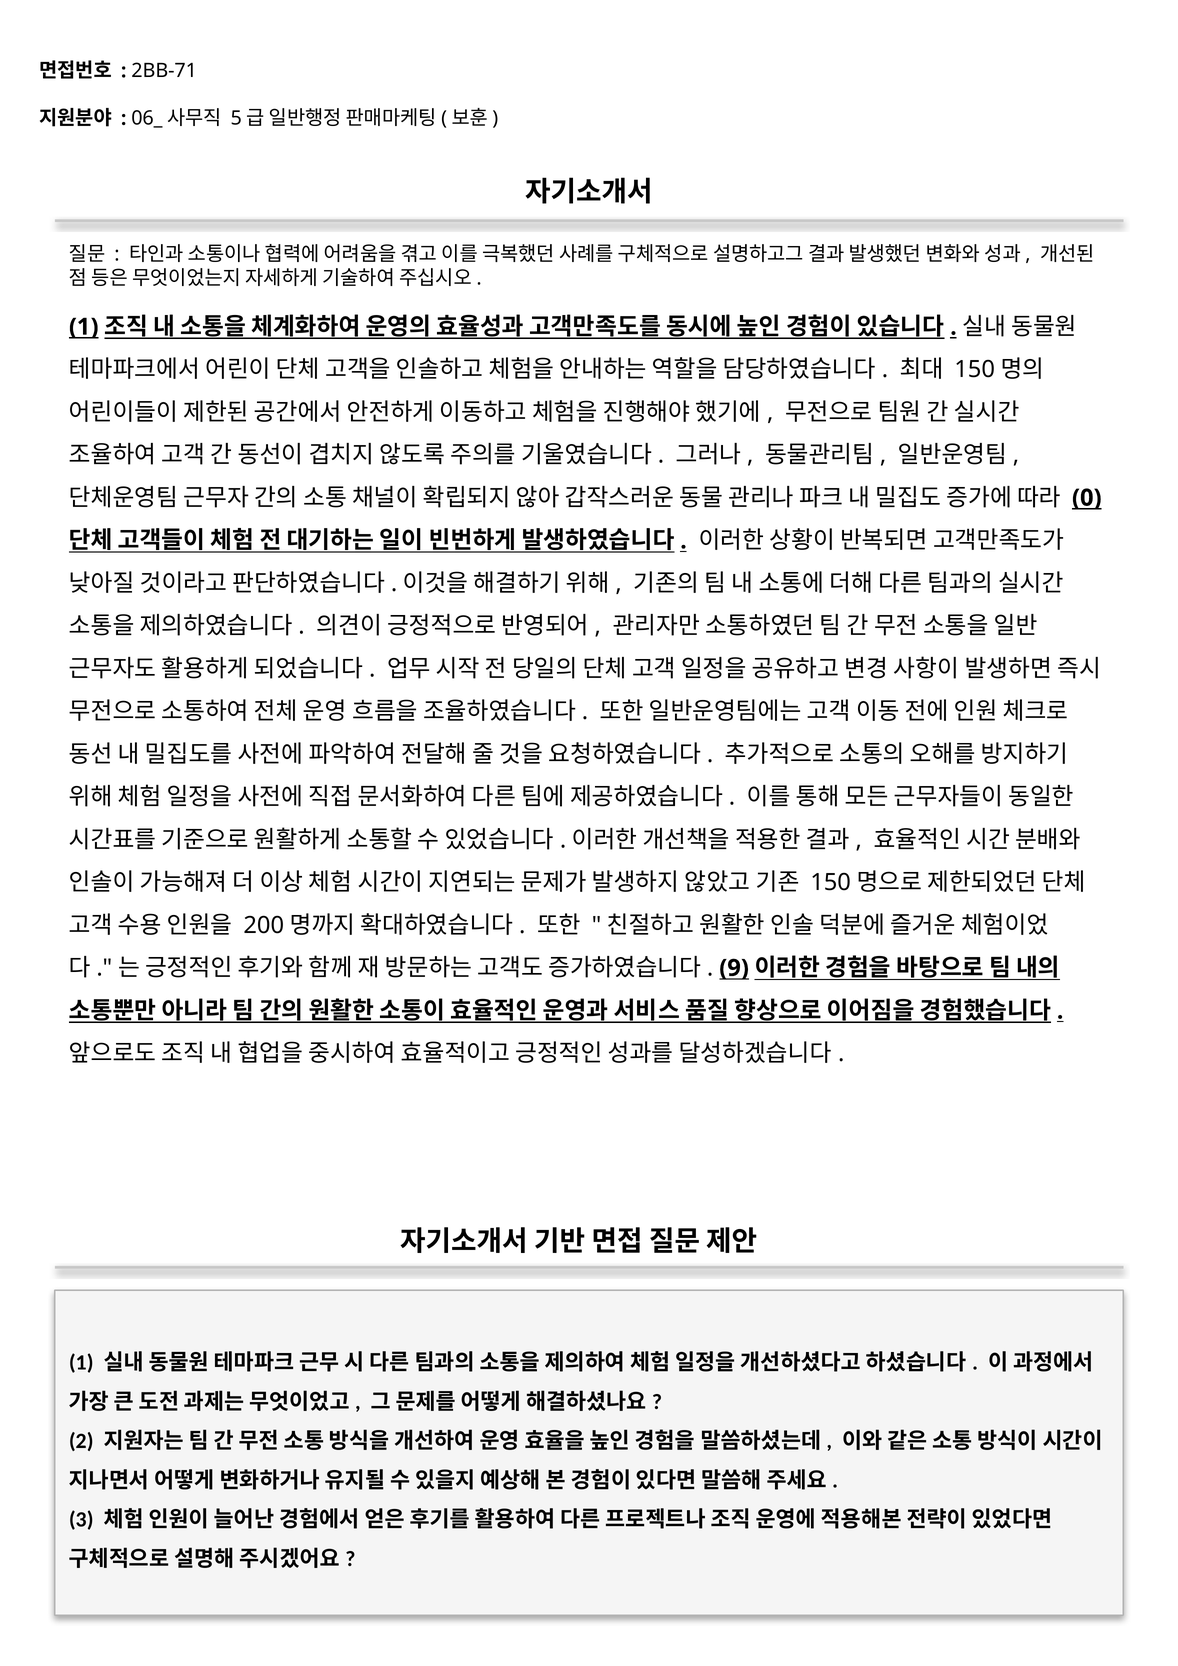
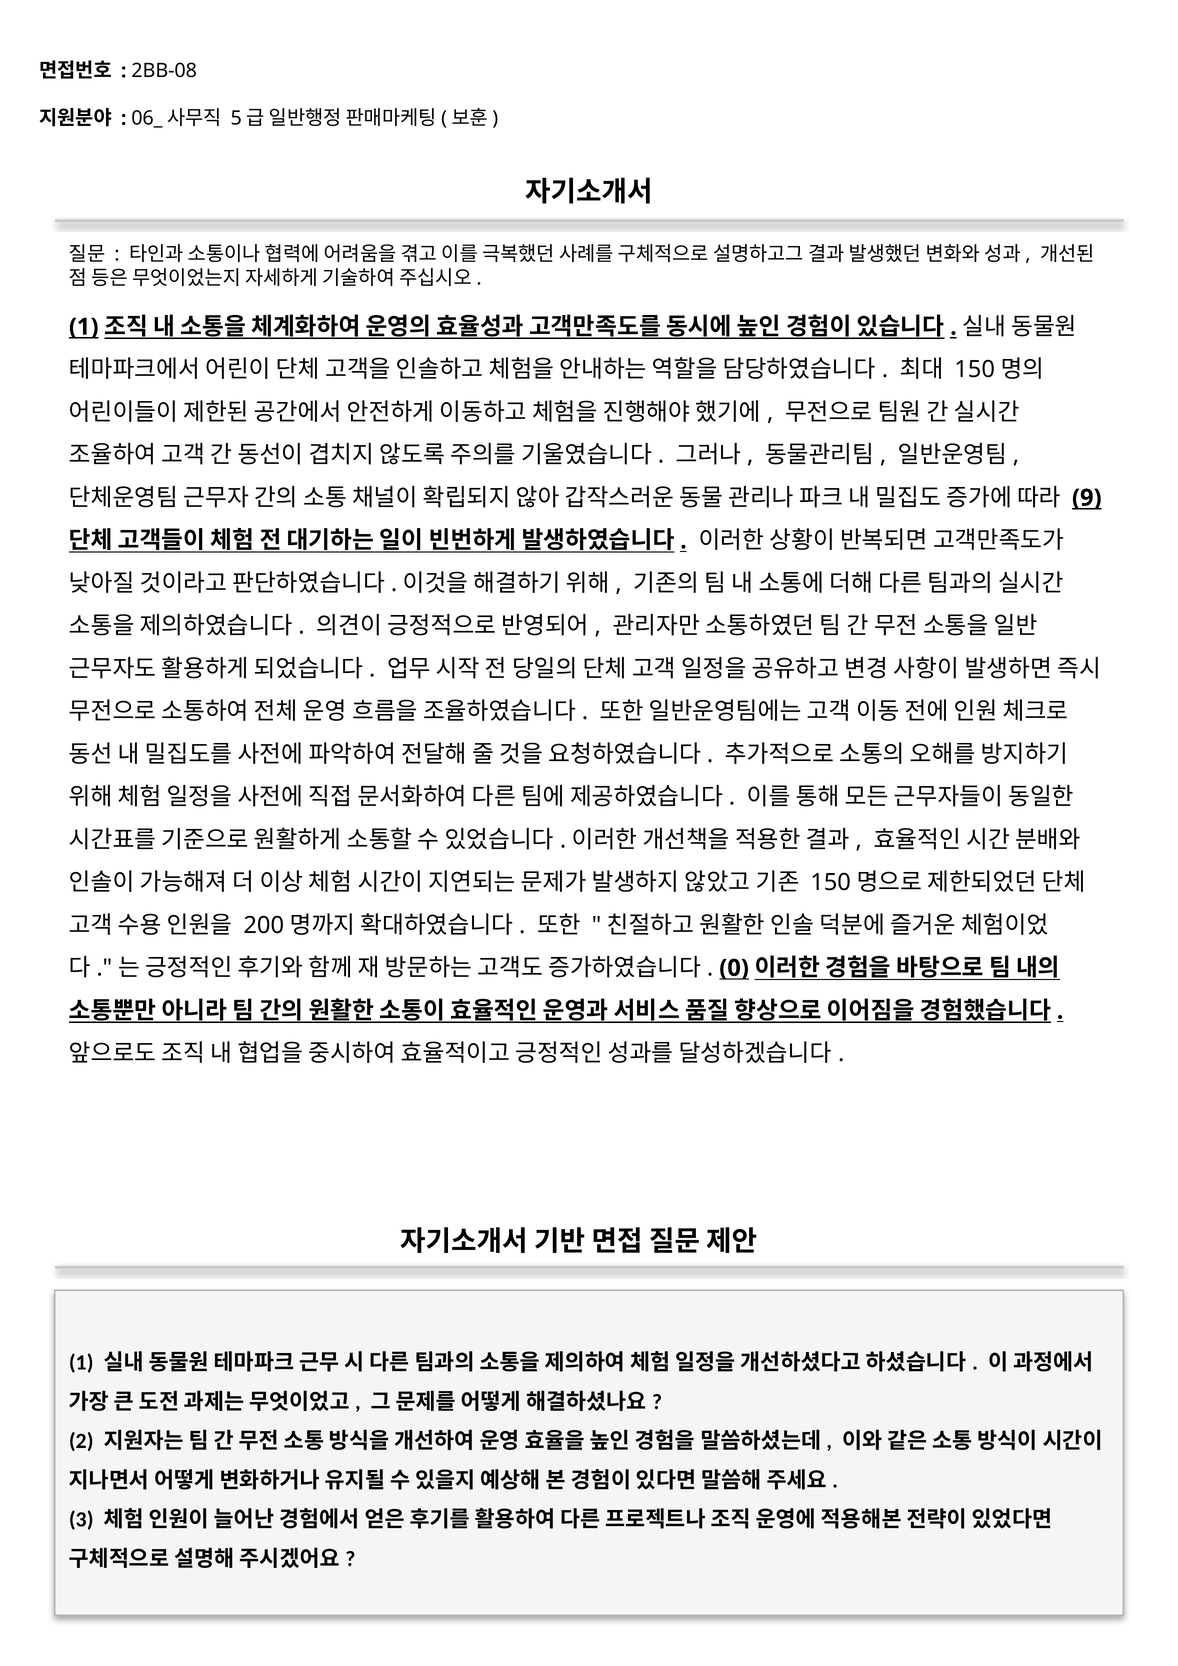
2BB-71: 2BB-71 -> 2BB-08
0: 0 -> 9
9: 9 -> 0
